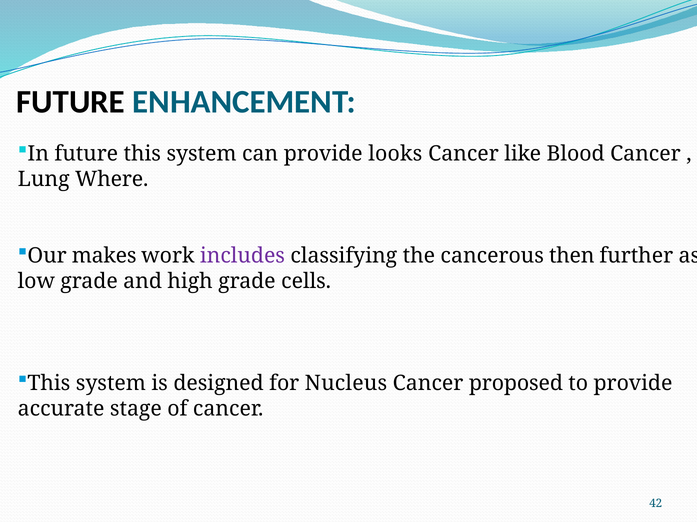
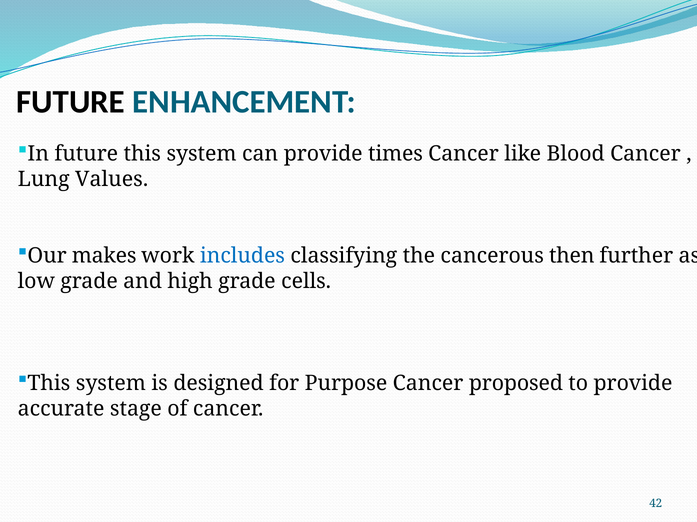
looks: looks -> times
Where: Where -> Values
includes colour: purple -> blue
Nucleus: Nucleus -> Purpose
